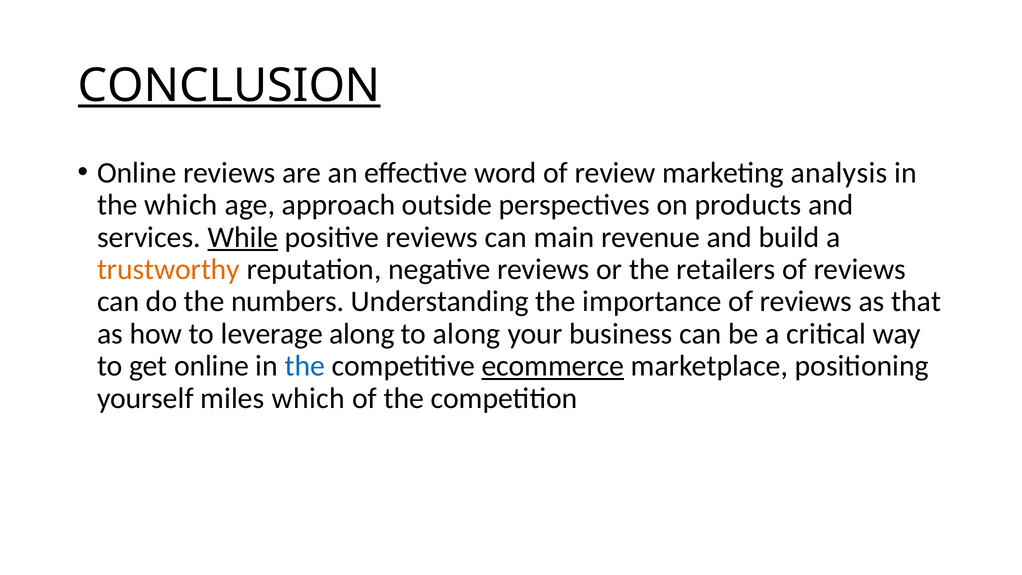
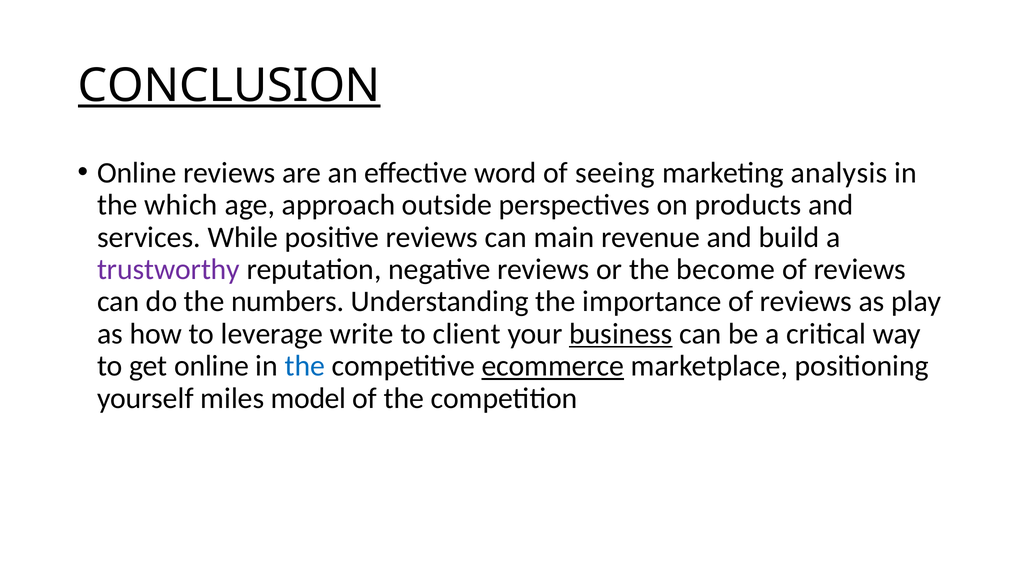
review: review -> seeing
While underline: present -> none
trustworthy colour: orange -> purple
retailers: retailers -> become
that: that -> play
leverage along: along -> write
to along: along -> client
business underline: none -> present
miles which: which -> model
